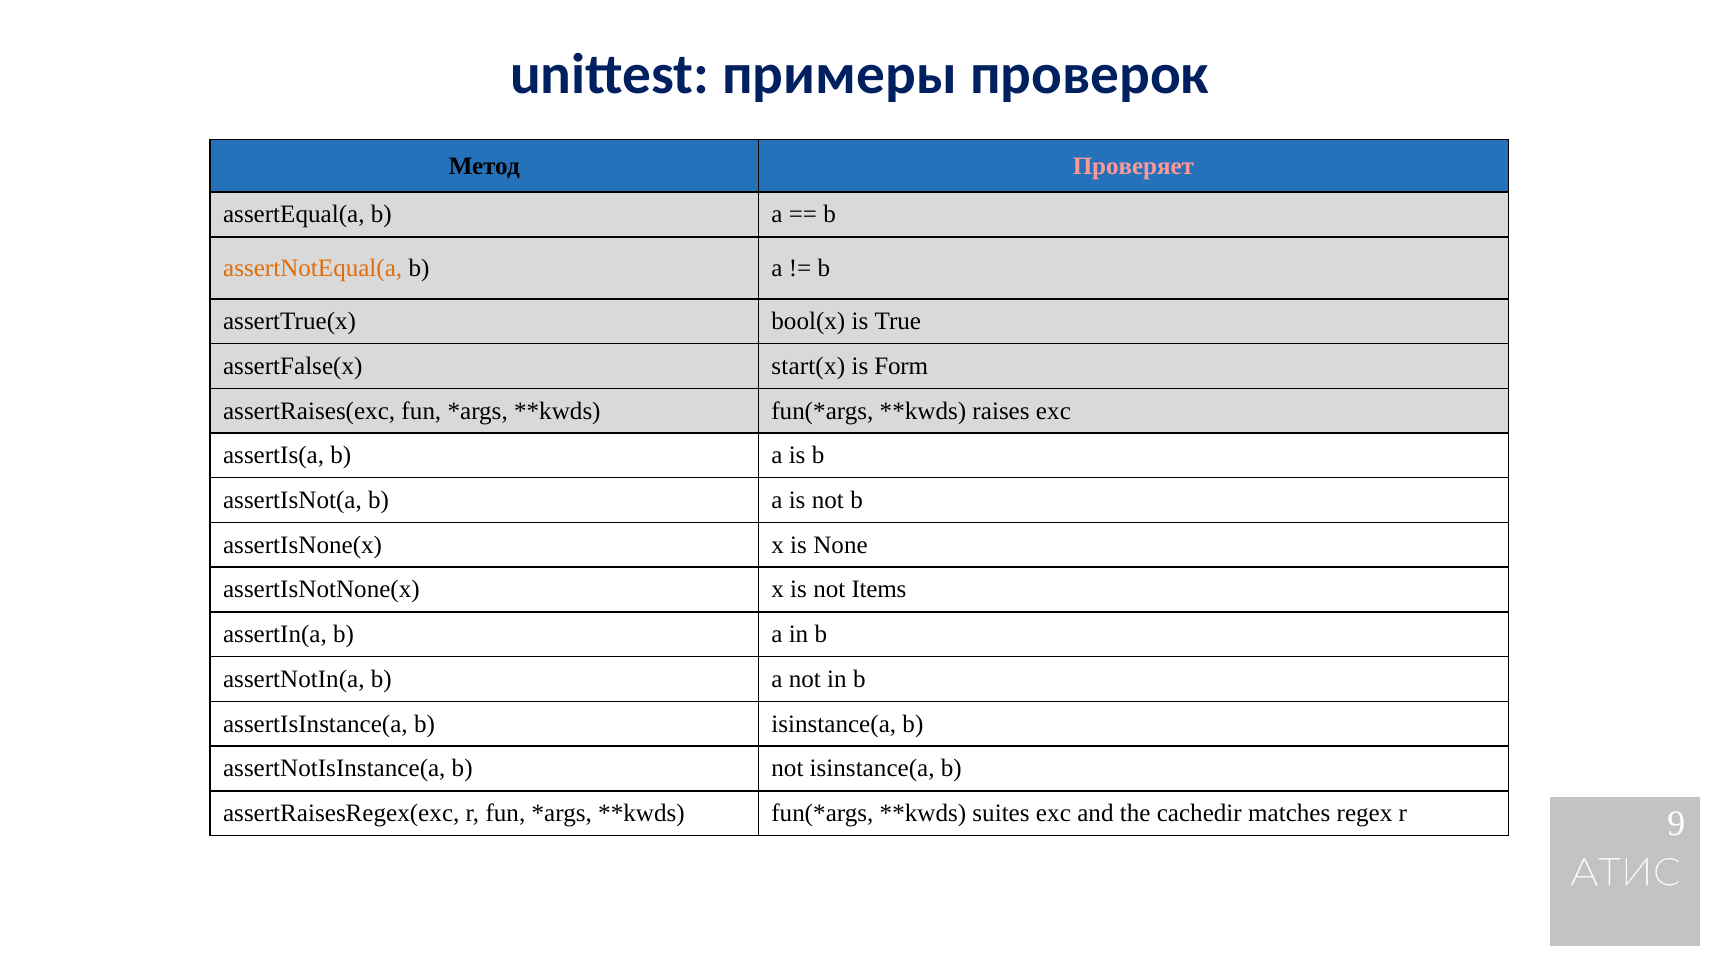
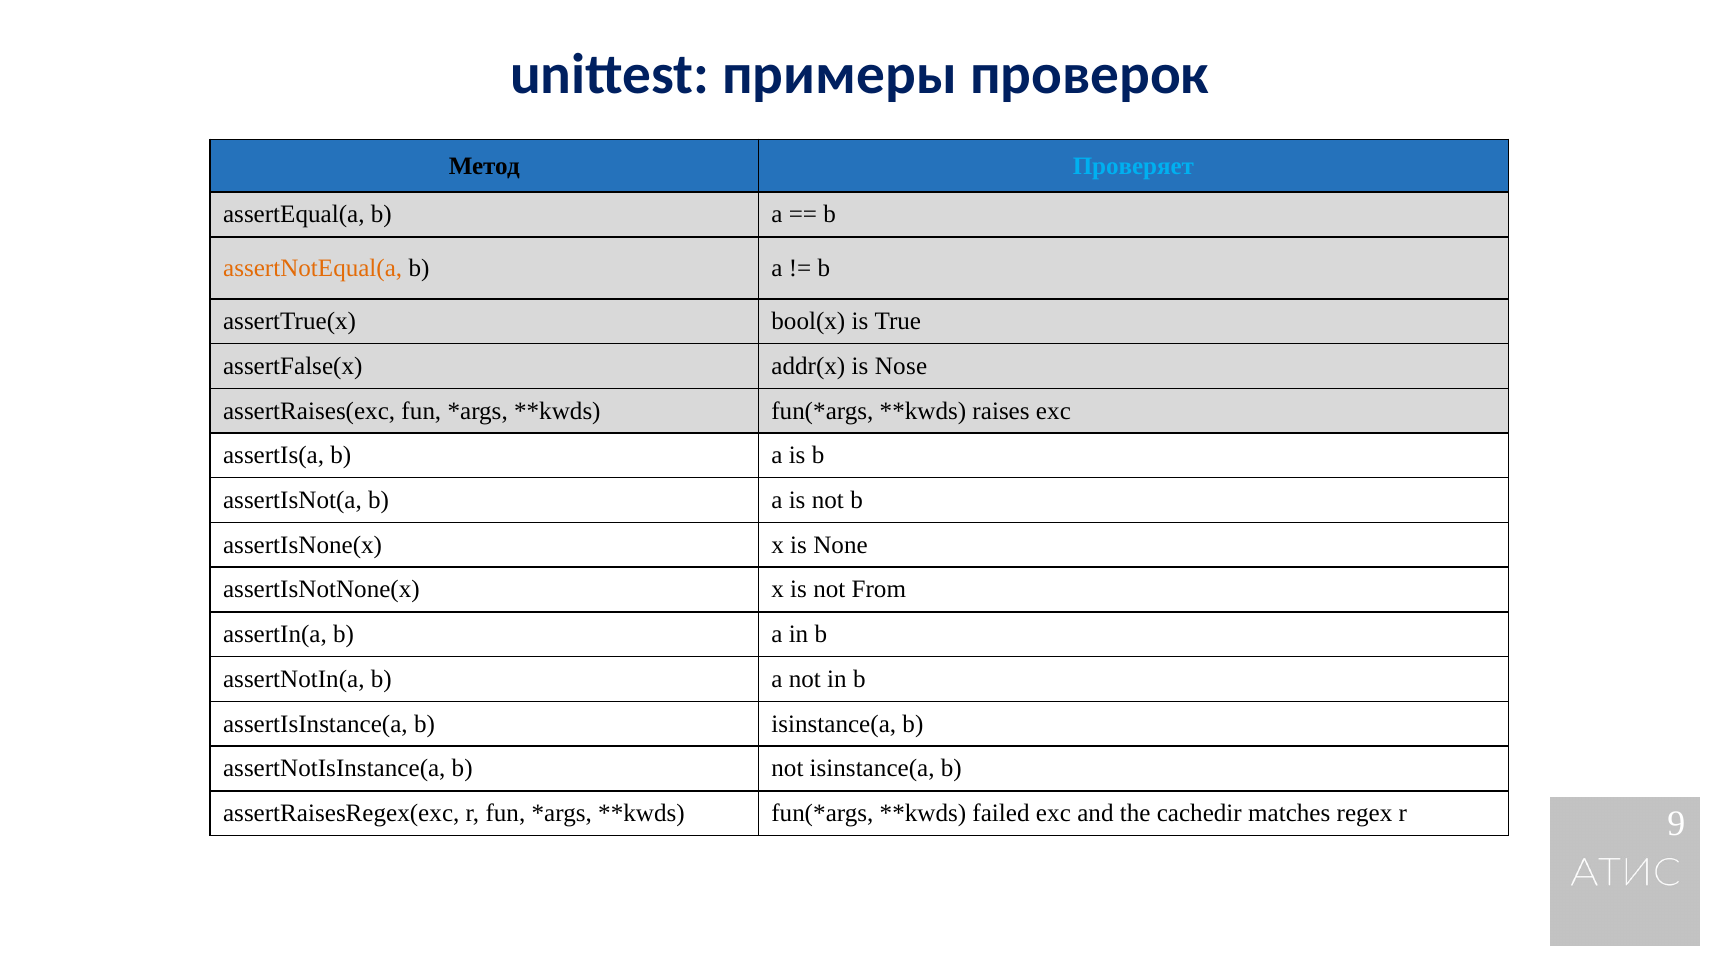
Проверяет colour: pink -> light blue
start(x: start(x -> addr(x
Form: Form -> Nose
Items: Items -> From
suites: suites -> failed
